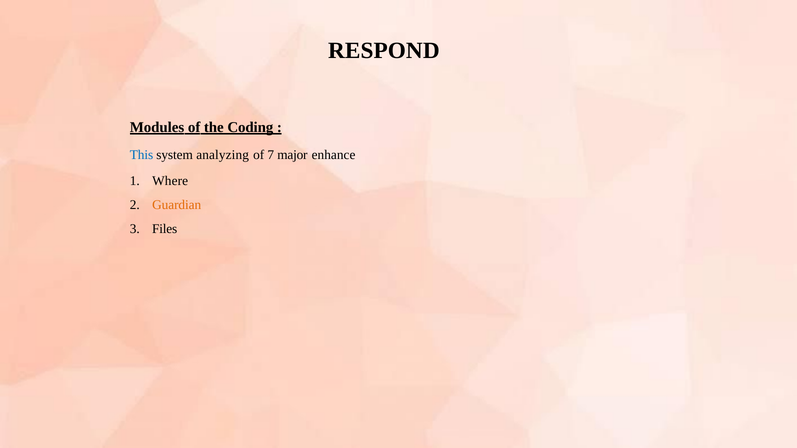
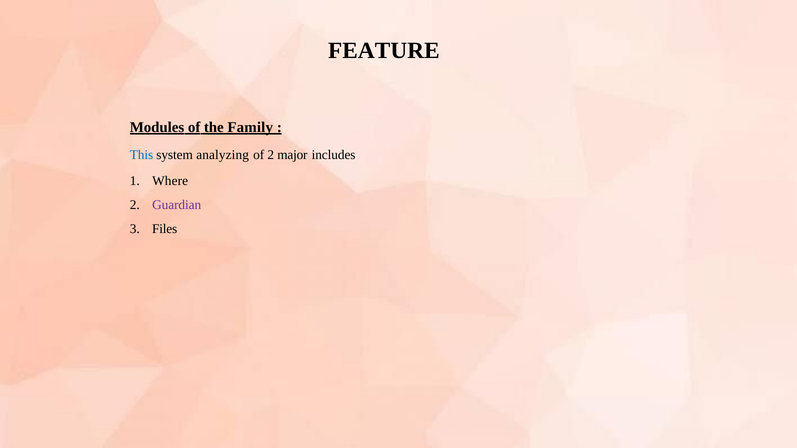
RESPOND: RESPOND -> FEATURE
Coding: Coding -> Family
of 7: 7 -> 2
enhance: enhance -> includes
Guardian colour: orange -> purple
